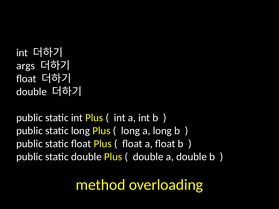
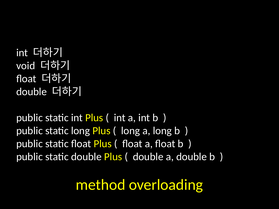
args: args -> void
